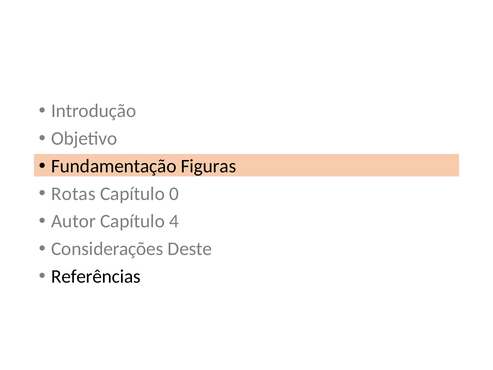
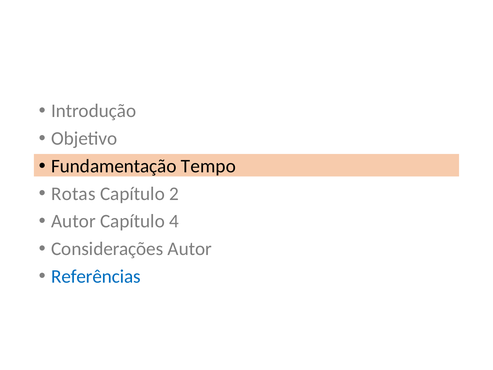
Figuras: Figuras -> Tempo
0: 0 -> 2
Considerações Deste: Deste -> Autor
Referências colour: black -> blue
